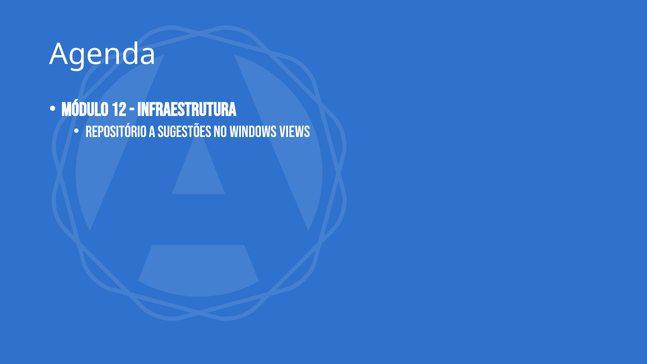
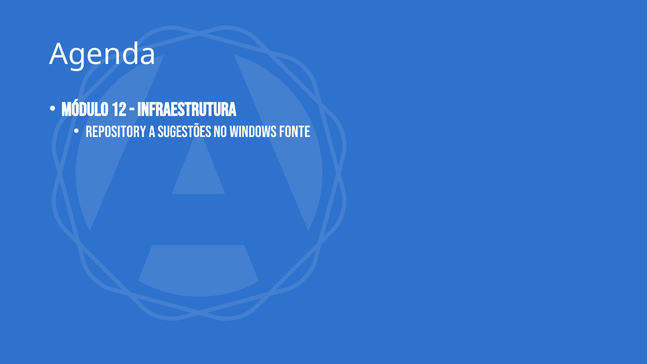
Repositório: Repositório -> Repository
Views: Views -> Fonte
